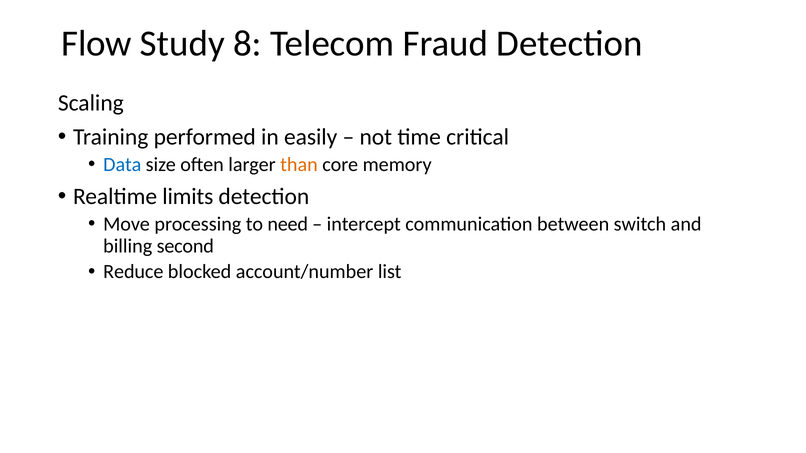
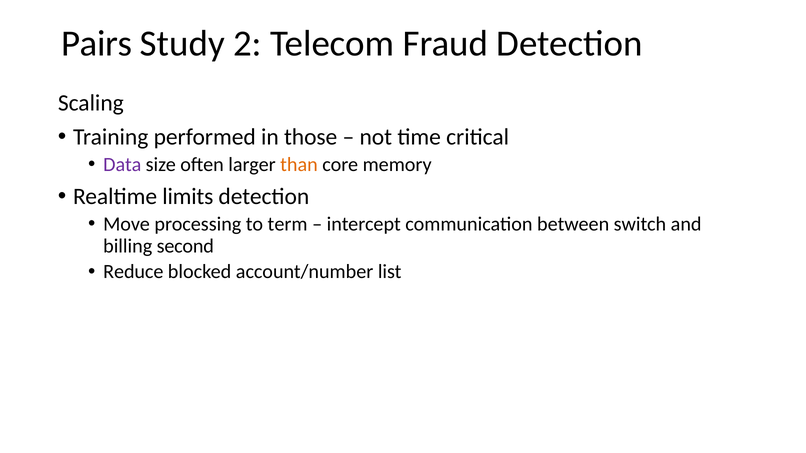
Flow: Flow -> Pairs
8: 8 -> 2
easily: easily -> those
Data colour: blue -> purple
need: need -> term
